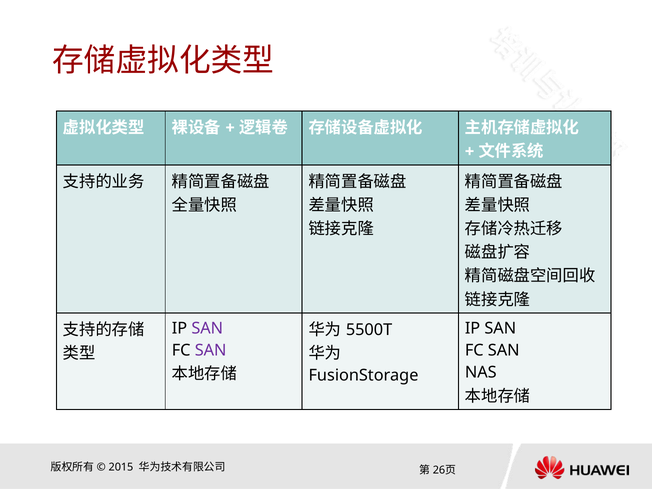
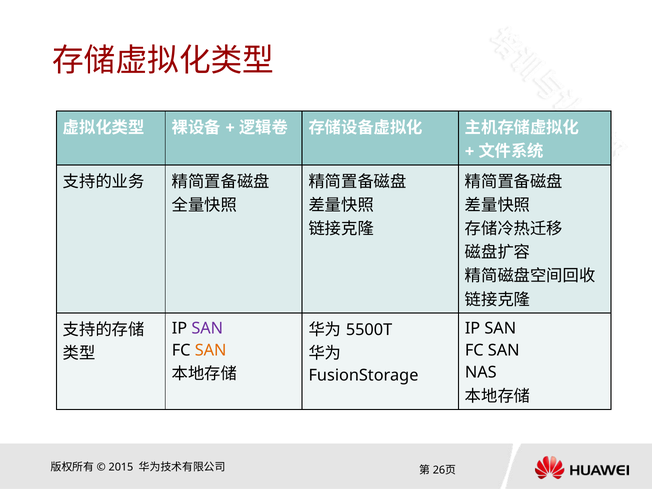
SAN at (211, 350) colour: purple -> orange
